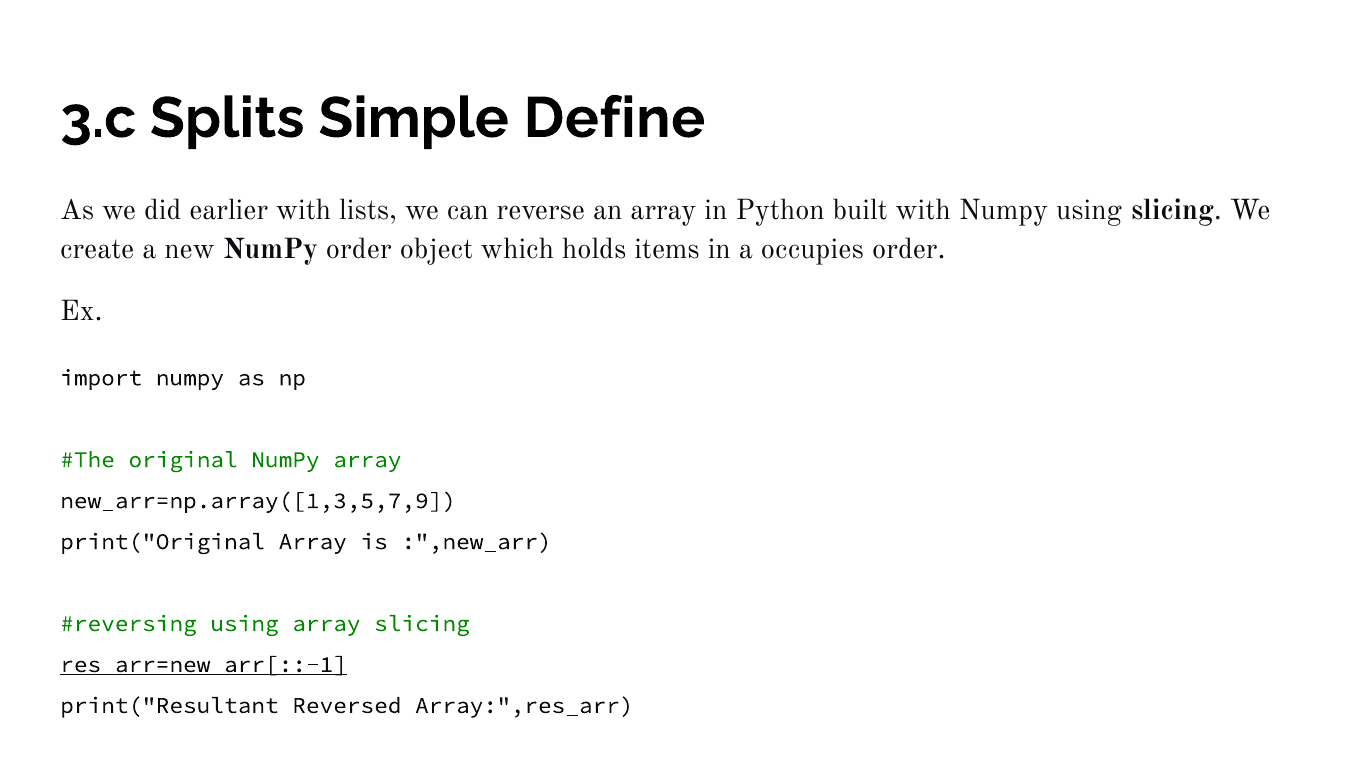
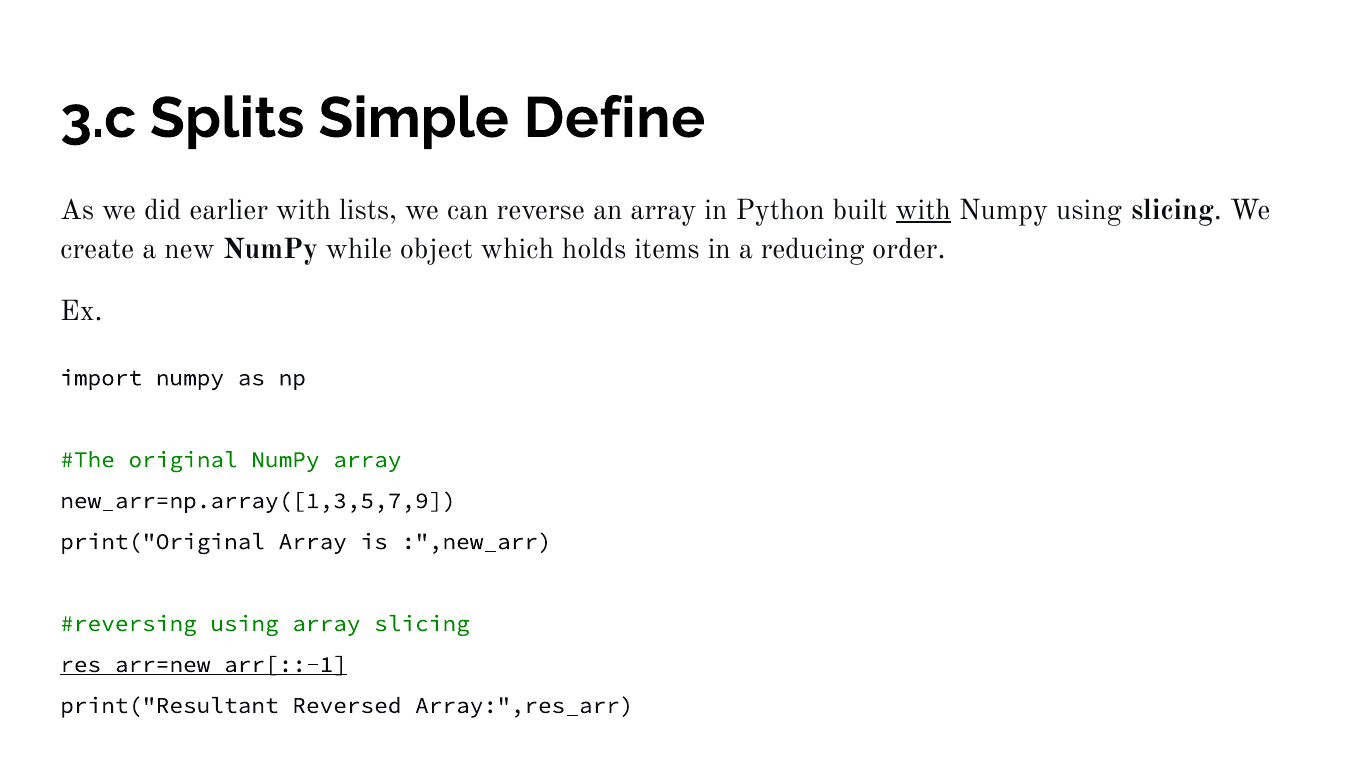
with at (923, 210) underline: none -> present
NumPy order: order -> while
occupies: occupies -> reducing
